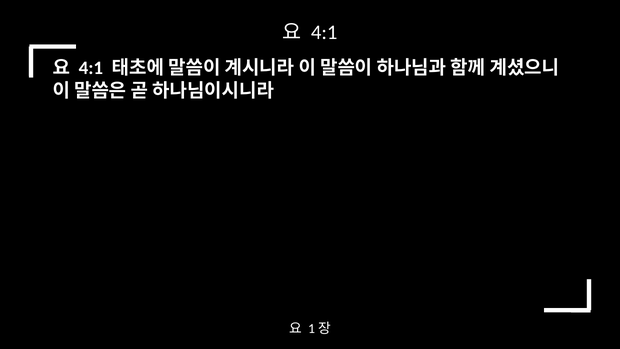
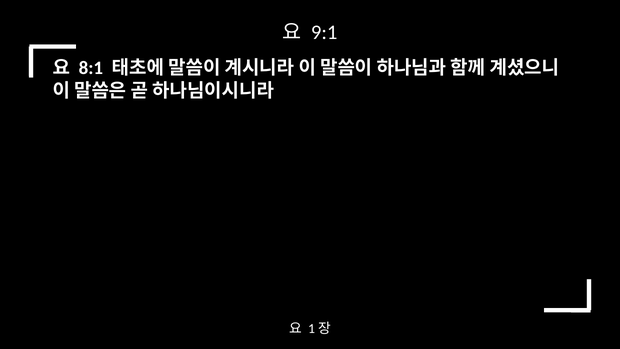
4:1 at (324, 32): 4:1 -> 9:1
4:1 at (91, 68): 4:1 -> 8:1
